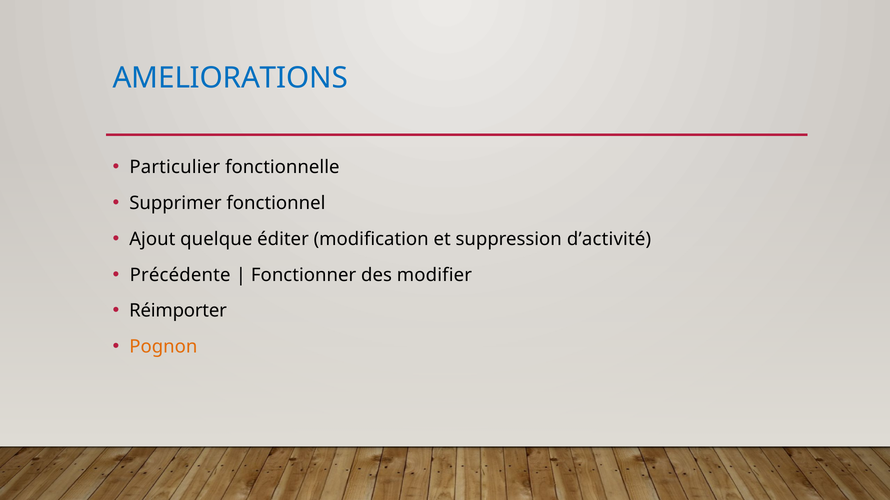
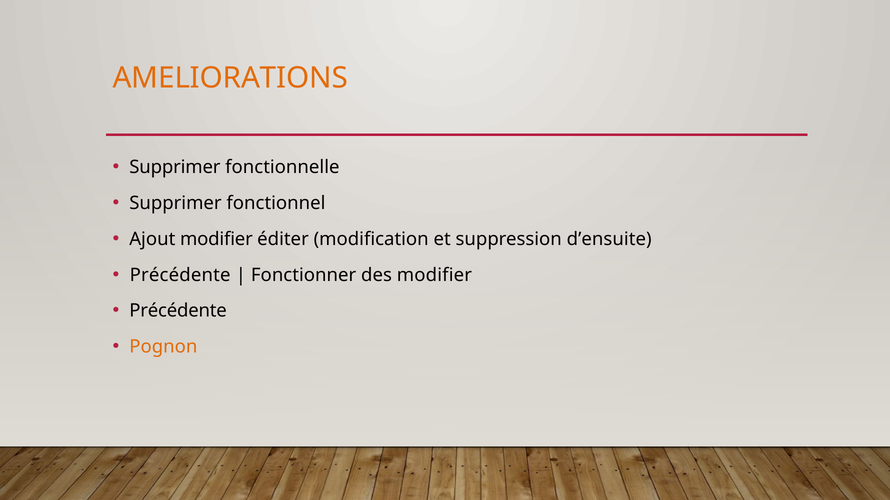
AMELIORATIONS colour: blue -> orange
Particulier at (175, 167): Particulier -> Supprimer
Ajout quelque: quelque -> modifier
d’activité: d’activité -> d’ensuite
Réimporter at (178, 311): Réimporter -> Précédente
